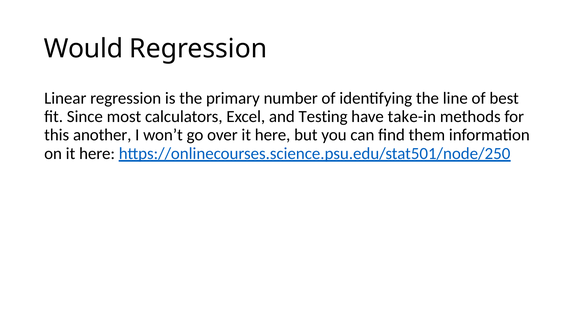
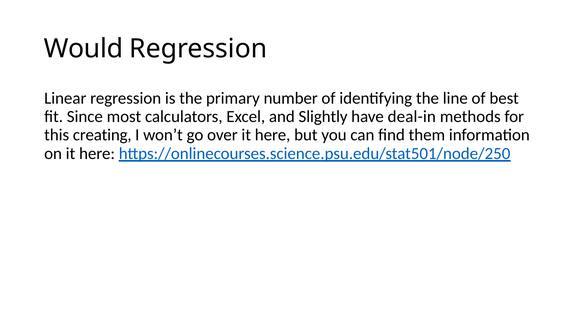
Testing: Testing -> Slightly
take-in: take-in -> deal-in
another: another -> creating
